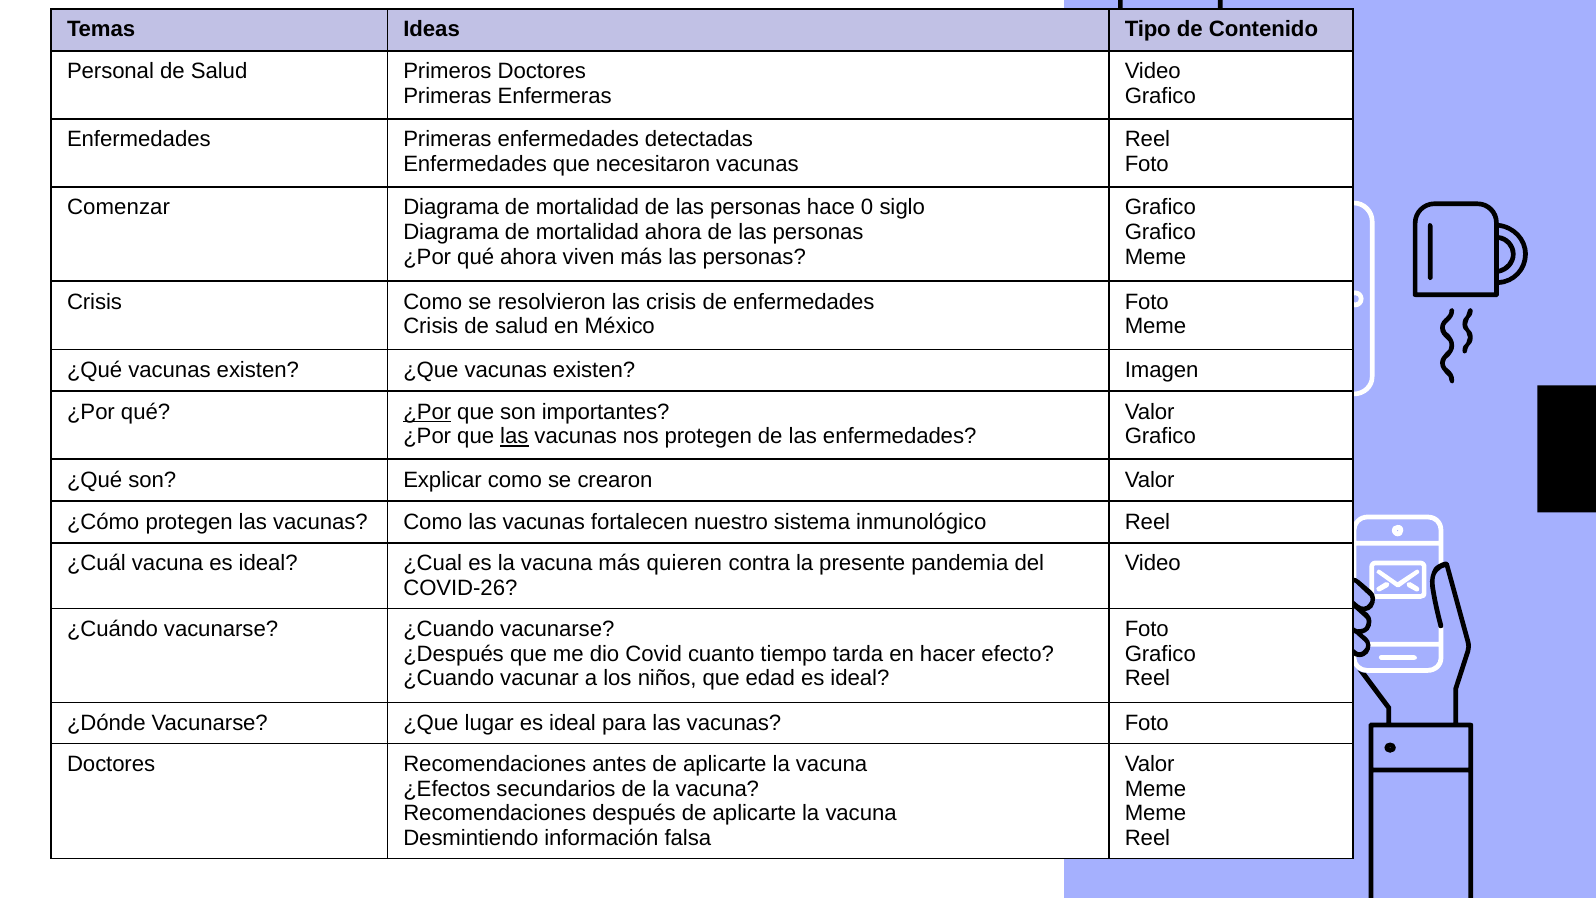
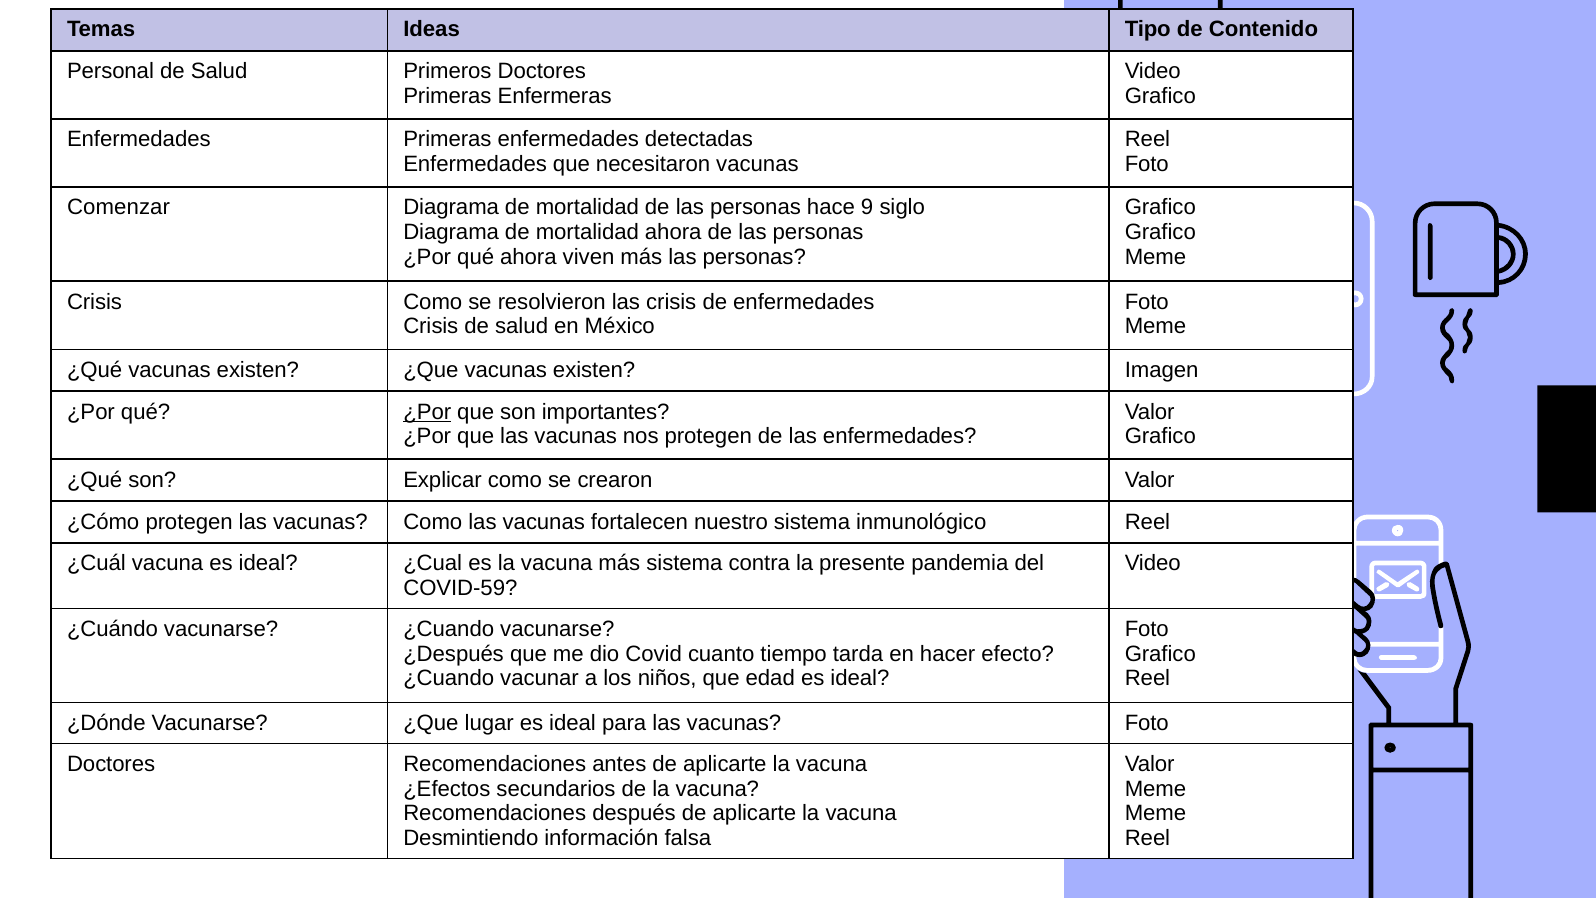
0: 0 -> 9
las at (514, 436) underline: present -> none
más quieren: quieren -> sistema
COVID-26: COVID-26 -> COVID-59
